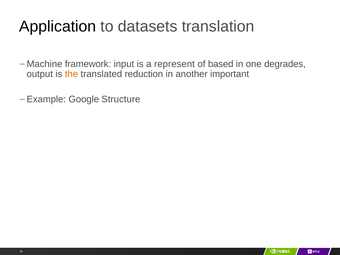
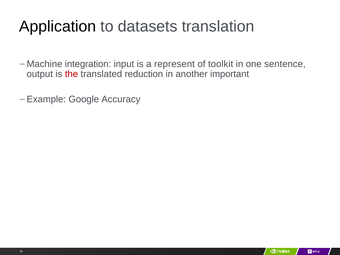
framework: framework -> integration
based: based -> toolkit
degrades: degrades -> sentence
the colour: orange -> red
Structure: Structure -> Accuracy
